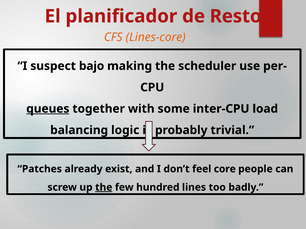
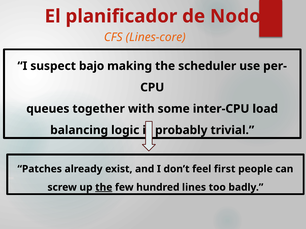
Resto: Resto -> Nodo
queues underline: present -> none
core: core -> first
